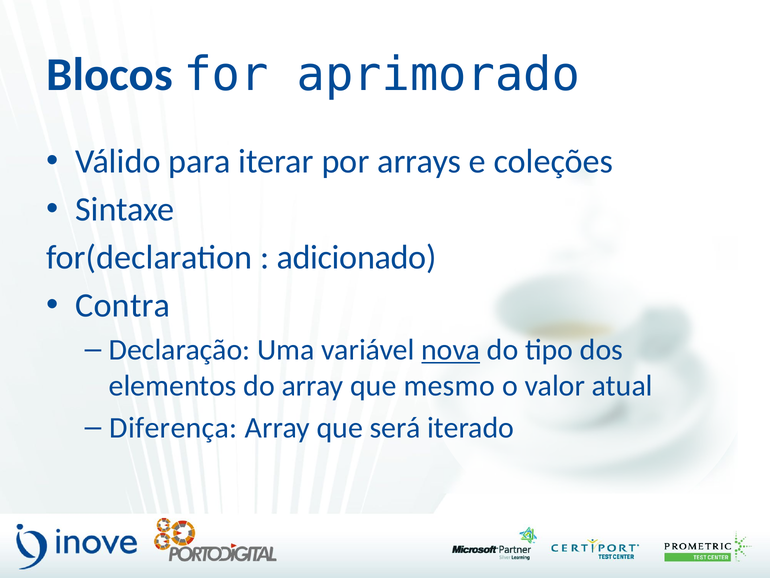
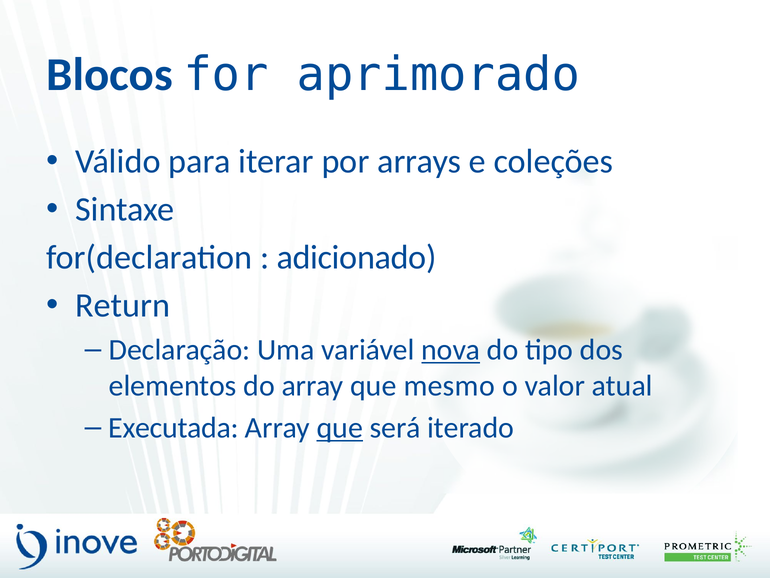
Contra: Contra -> Return
Diferença: Diferença -> Executada
que at (340, 427) underline: none -> present
